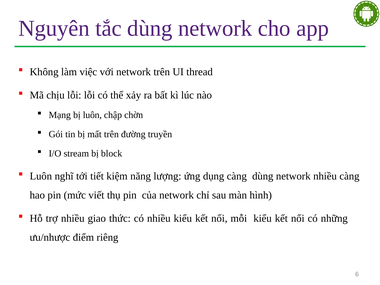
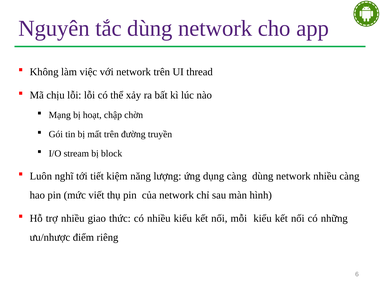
bị luôn: luôn -> hoạt
